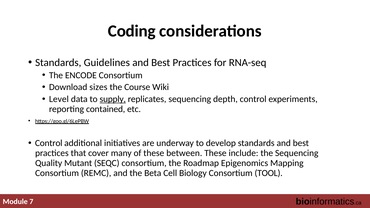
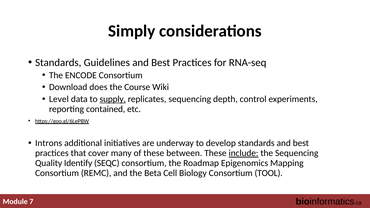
Coding: Coding -> Simply
sizes: sizes -> does
Control at (49, 143): Control -> Introns
include underline: none -> present
Mutant: Mutant -> Identify
